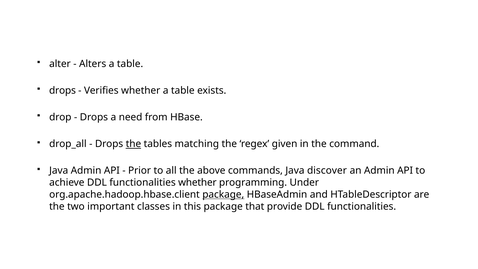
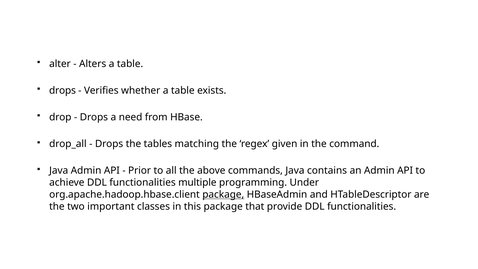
the at (133, 144) underline: present -> none
discover: discover -> contains
functionalities whether: whether -> multiple
